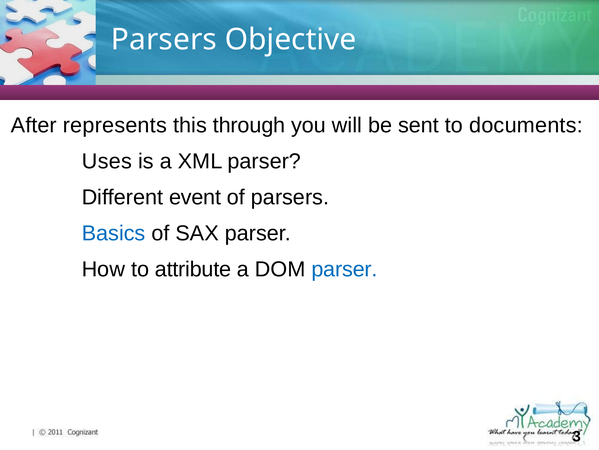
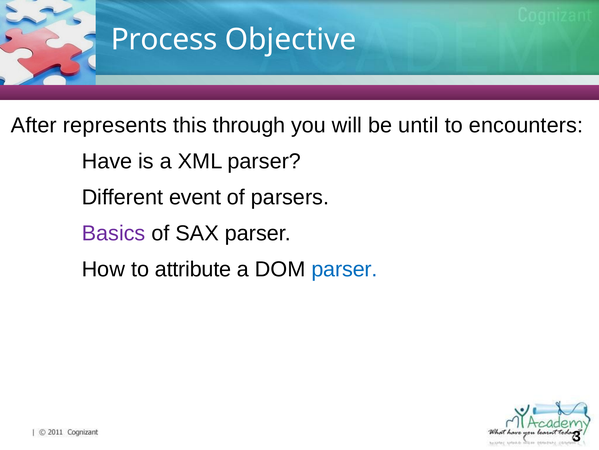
Parsers at (164, 40): Parsers -> Process
sent: sent -> until
documents: documents -> encounters
Uses: Uses -> Have
Basics colour: blue -> purple
